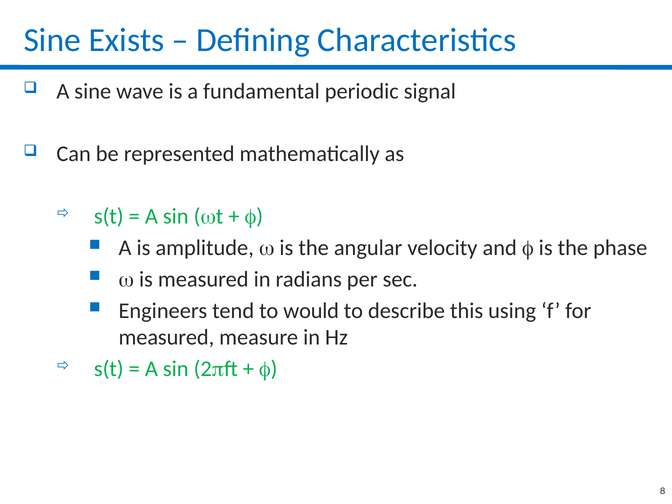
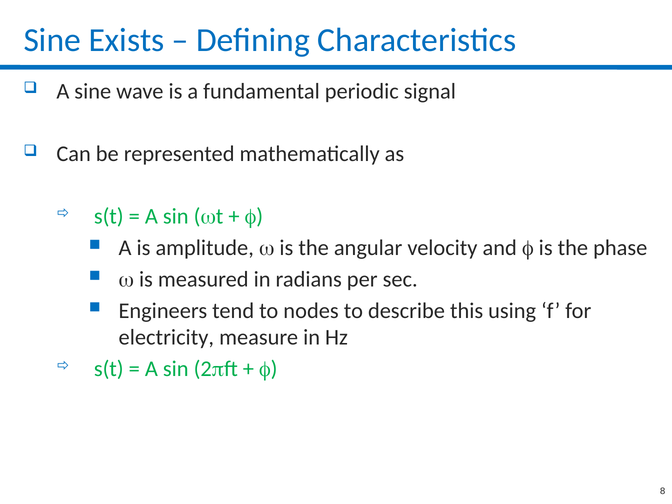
would: would -> nodes
measured at (166, 338): measured -> electricity
